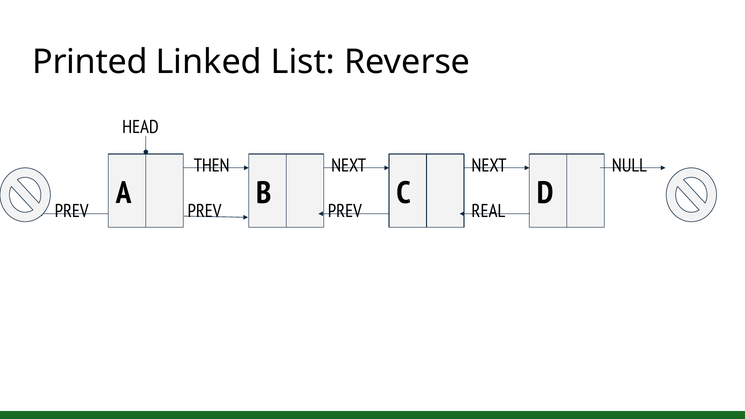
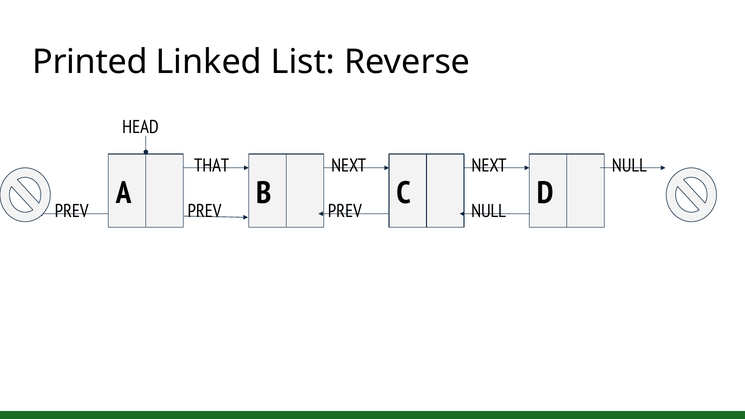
THEN: THEN -> THAT
PREV REAL: REAL -> NULL
